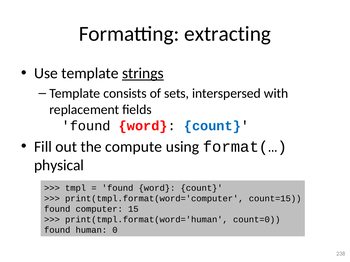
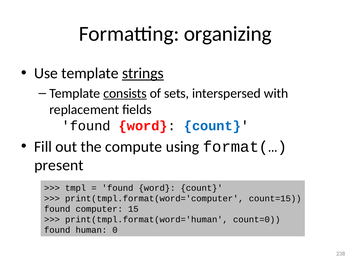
extracting: extracting -> organizing
consists underline: none -> present
physical: physical -> present
